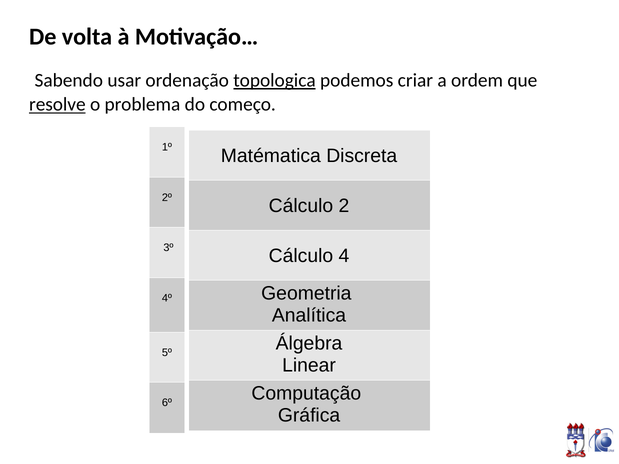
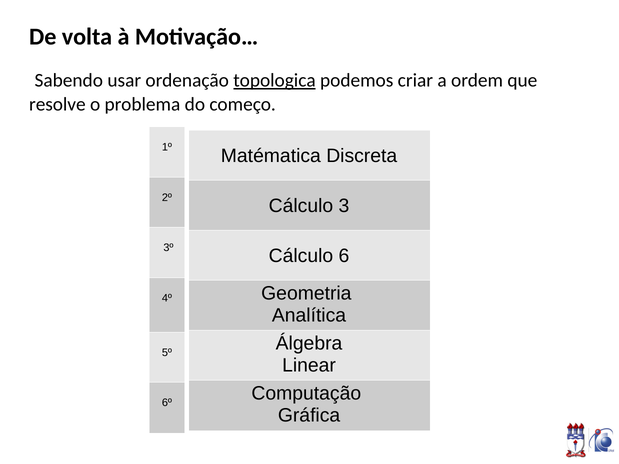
resolve underline: present -> none
2: 2 -> 3
4: 4 -> 6
